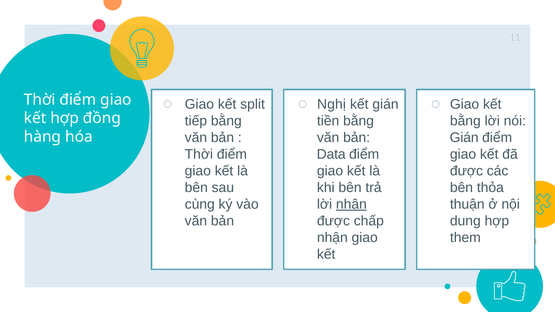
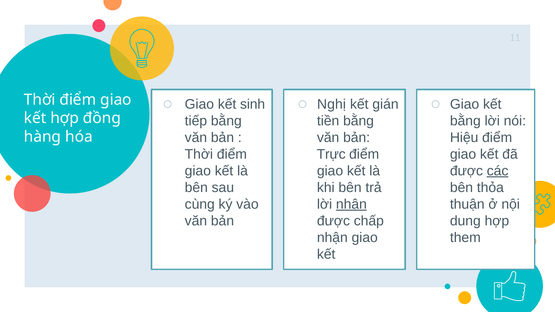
split: split -> sinh
Gián at (464, 138): Gián -> Hiệu
Data: Data -> Trực
các underline: none -> present
